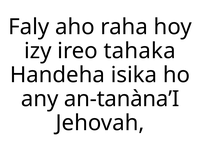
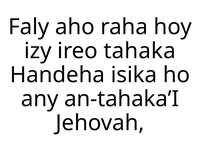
an-tanàna’I: an-tanàna’I -> an-tahaka’I
